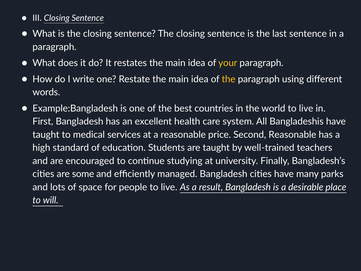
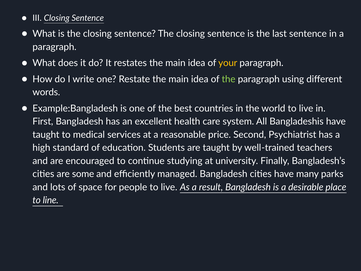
the at (229, 79) colour: yellow -> light green
Second Reasonable: Reasonable -> Psychiatrist
will: will -> line
